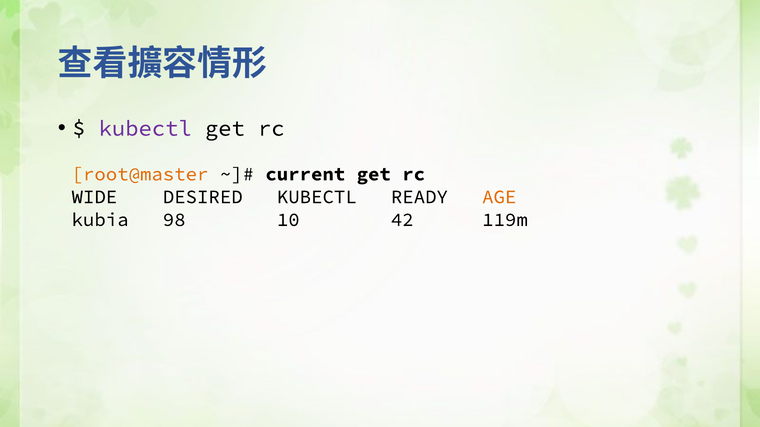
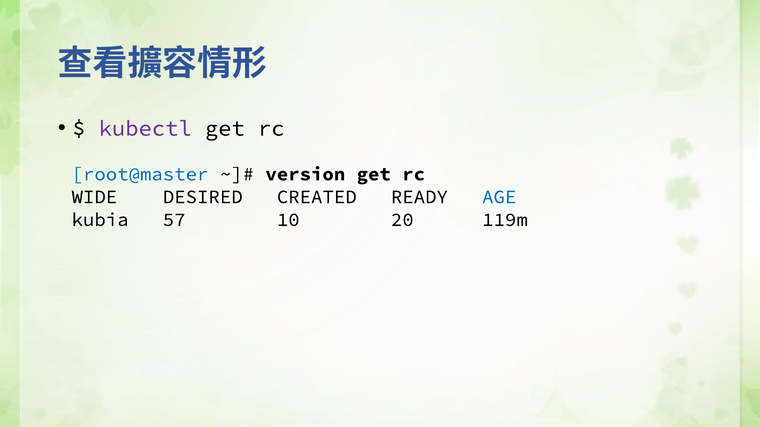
root@master colour: orange -> blue
current: current -> version
DESIRED KUBECTL: KUBECTL -> CREATED
AGE colour: orange -> blue
98: 98 -> 57
42: 42 -> 20
